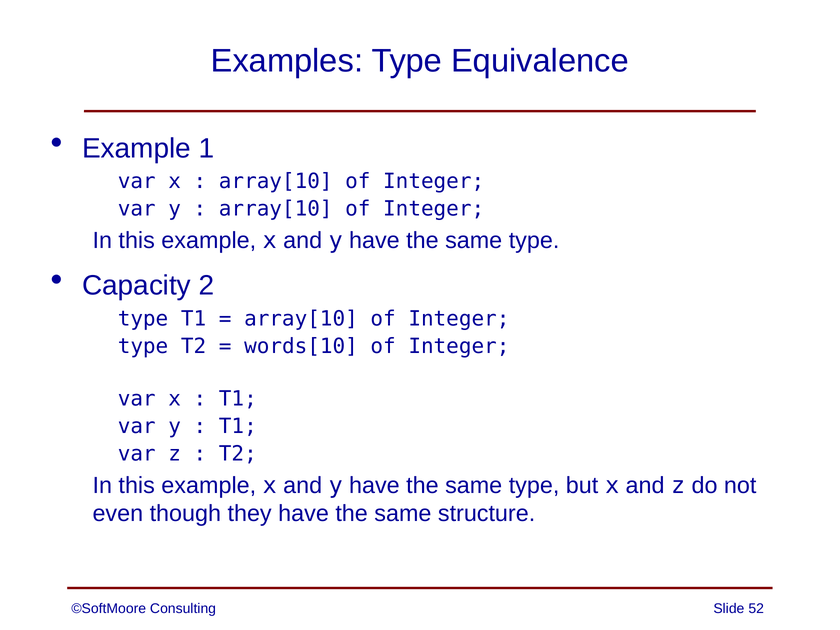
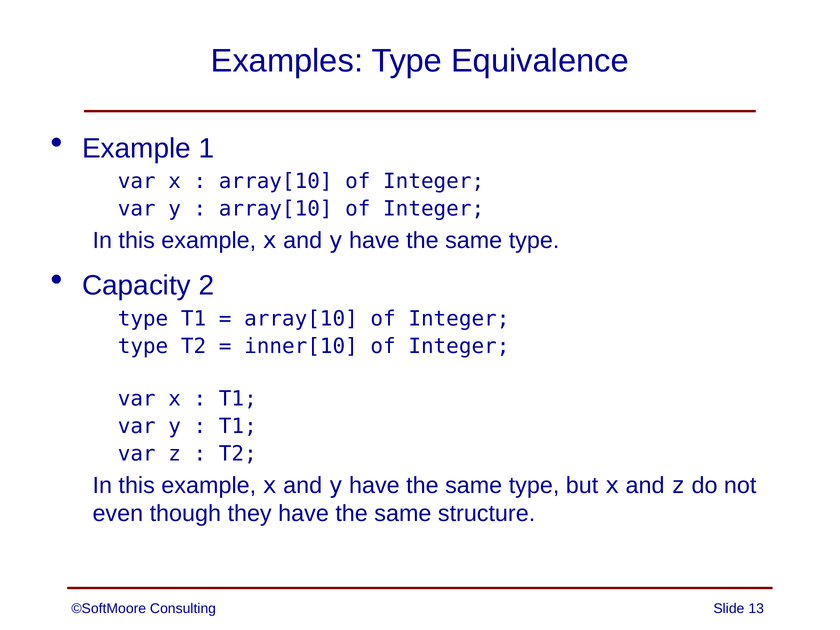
words[10: words[10 -> inner[10
52: 52 -> 13
